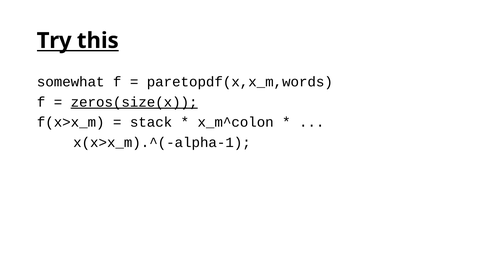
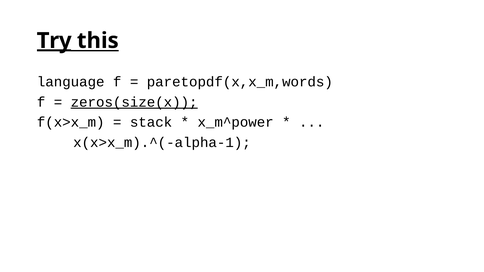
Try underline: none -> present
somewhat: somewhat -> language
x_m^colon: x_m^colon -> x_m^power
